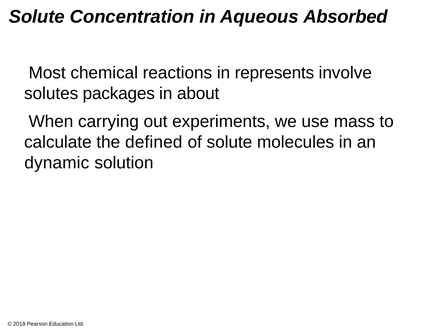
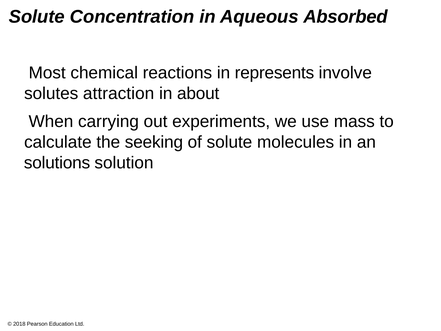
packages: packages -> attraction
defined: defined -> seeking
dynamic: dynamic -> solutions
